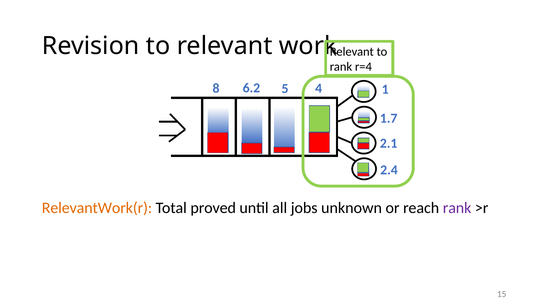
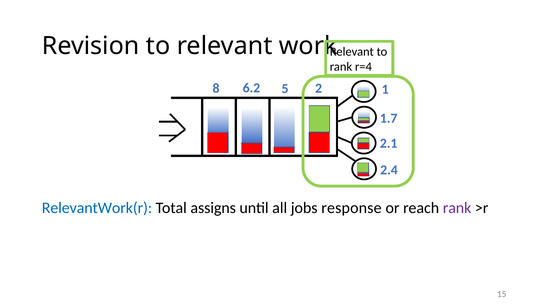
4: 4 -> 2
RelevantWork(r colour: orange -> blue
proved: proved -> assigns
unknown: unknown -> response
